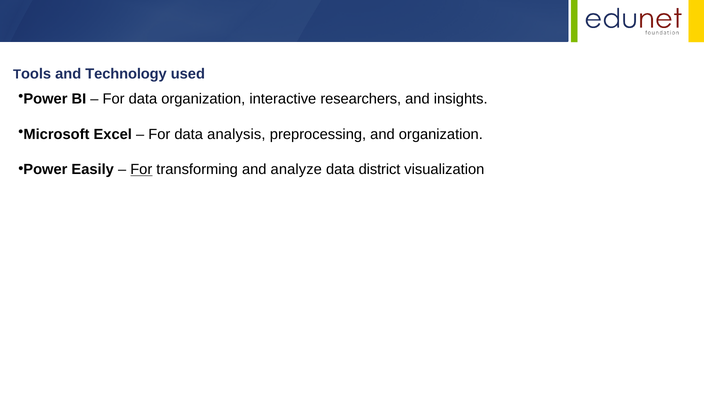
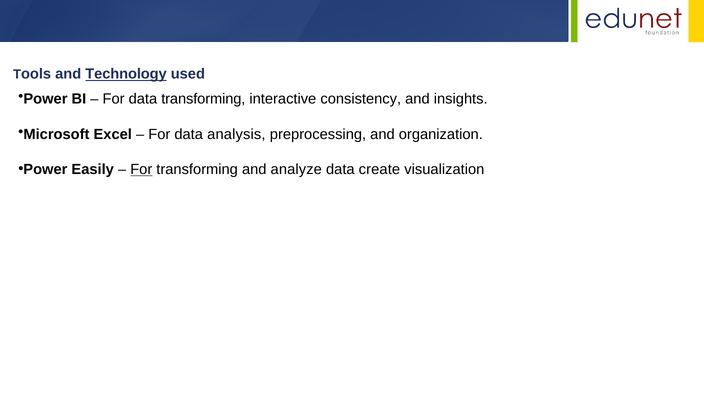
Technology underline: none -> present
data organization: organization -> transforming
researchers: researchers -> consistency
district: district -> create
